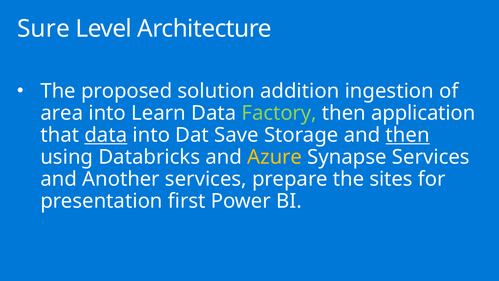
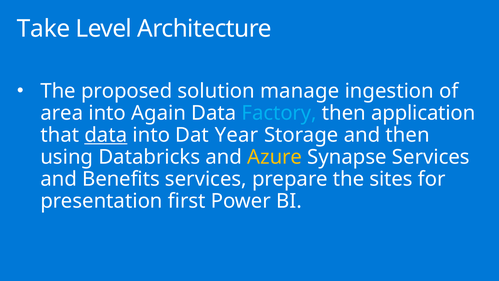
Sure: Sure -> Take
addition: addition -> manage
Learn: Learn -> Again
Factory colour: light green -> light blue
Save: Save -> Year
then at (408, 135) underline: present -> none
Another: Another -> Benefits
